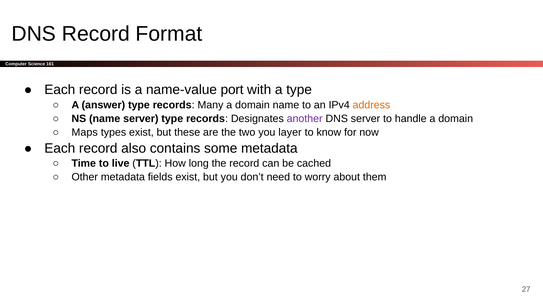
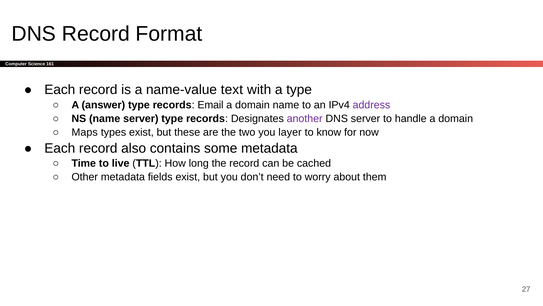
port: port -> text
Many: Many -> Email
address colour: orange -> purple
